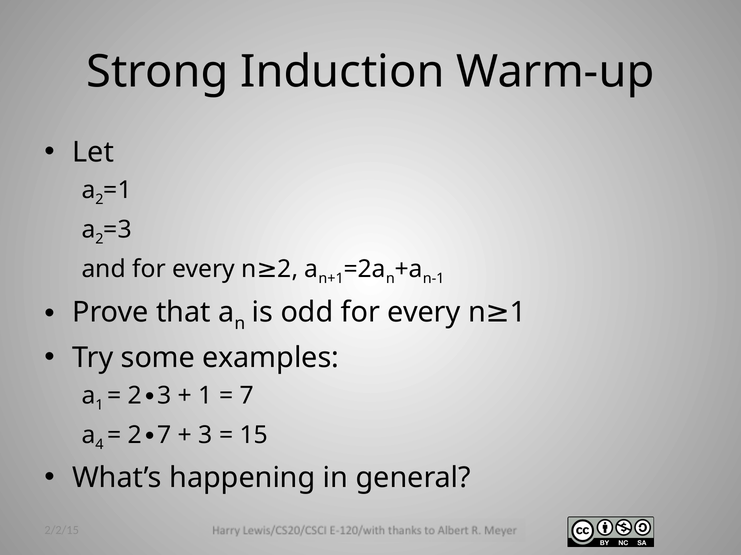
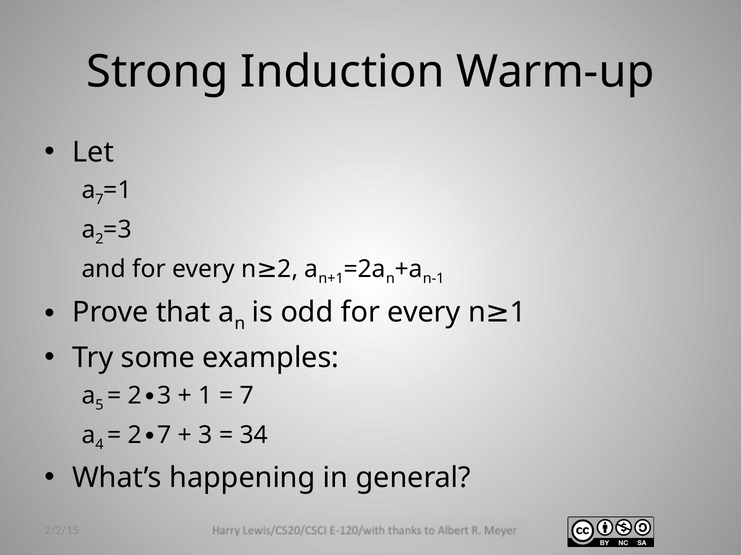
2 at (99, 200): 2 -> 7
1 at (99, 406): 1 -> 5
15: 15 -> 34
